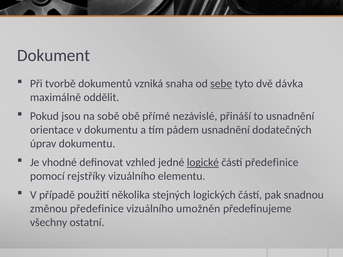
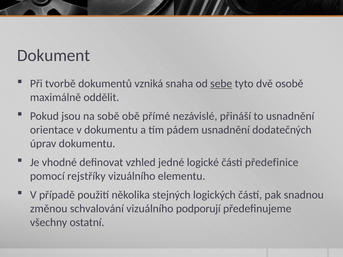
dávka: dávka -> osobě
logické underline: present -> none
změnou předefinice: předefinice -> schvalování
umožněn: umožněn -> podporují
